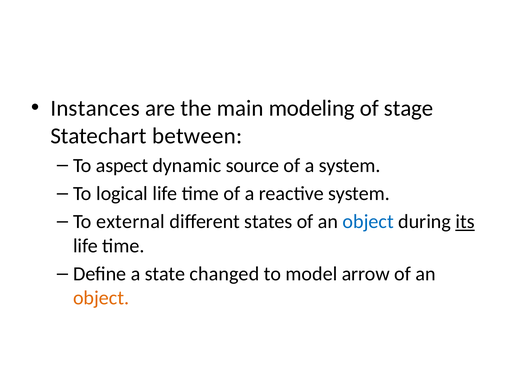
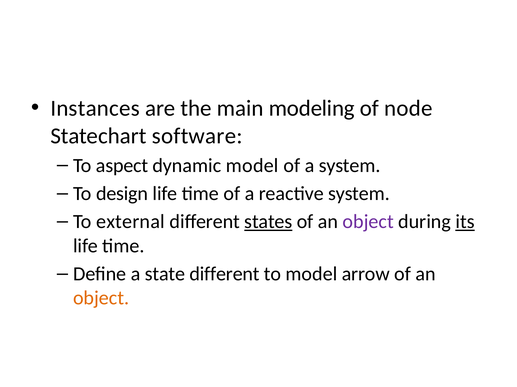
stage: stage -> node
between: between -> software
dynamic source: source -> model
logical: logical -> design
states underline: none -> present
object at (368, 222) colour: blue -> purple
state changed: changed -> different
